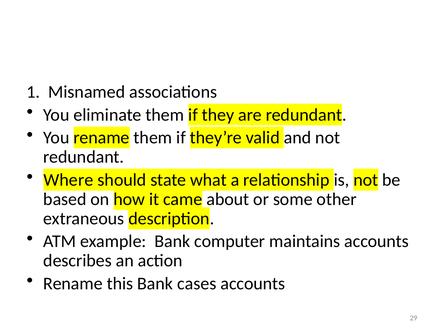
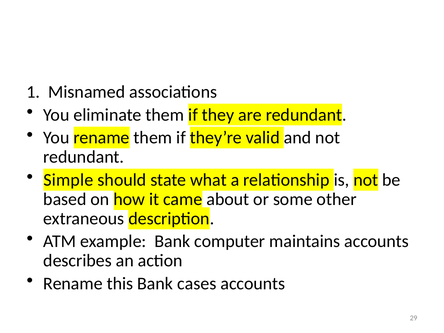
Where: Where -> Simple
